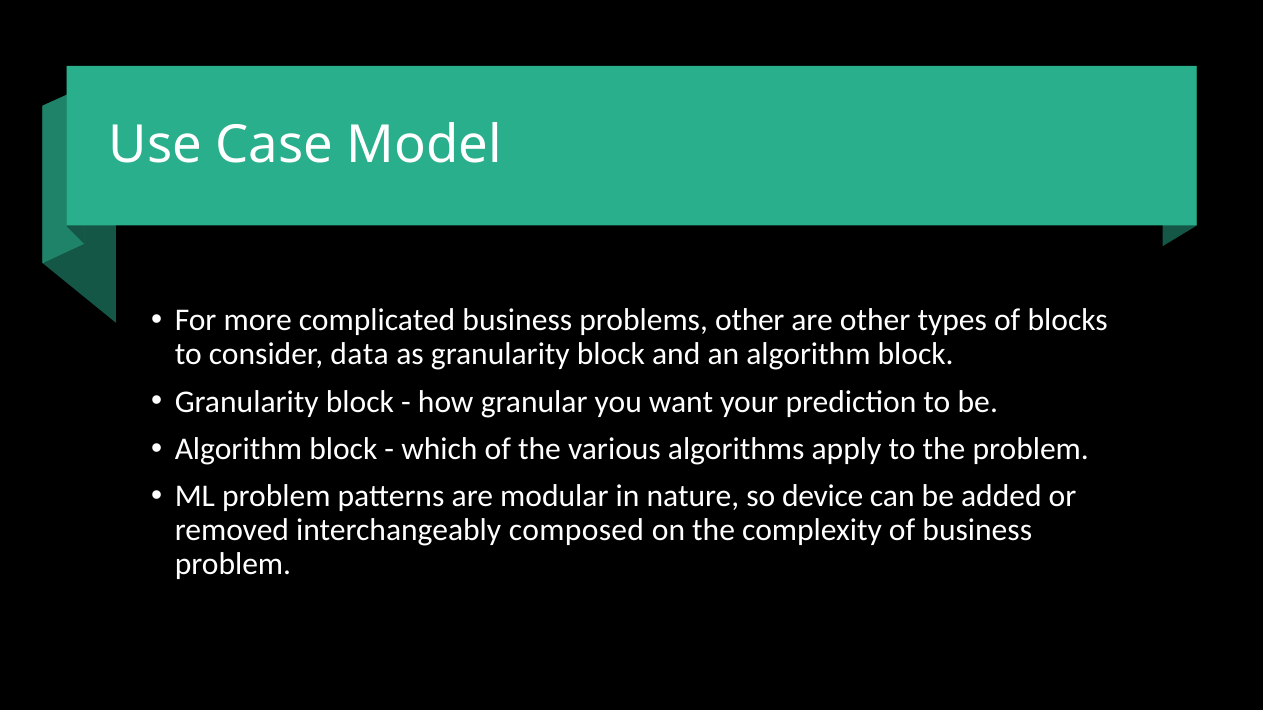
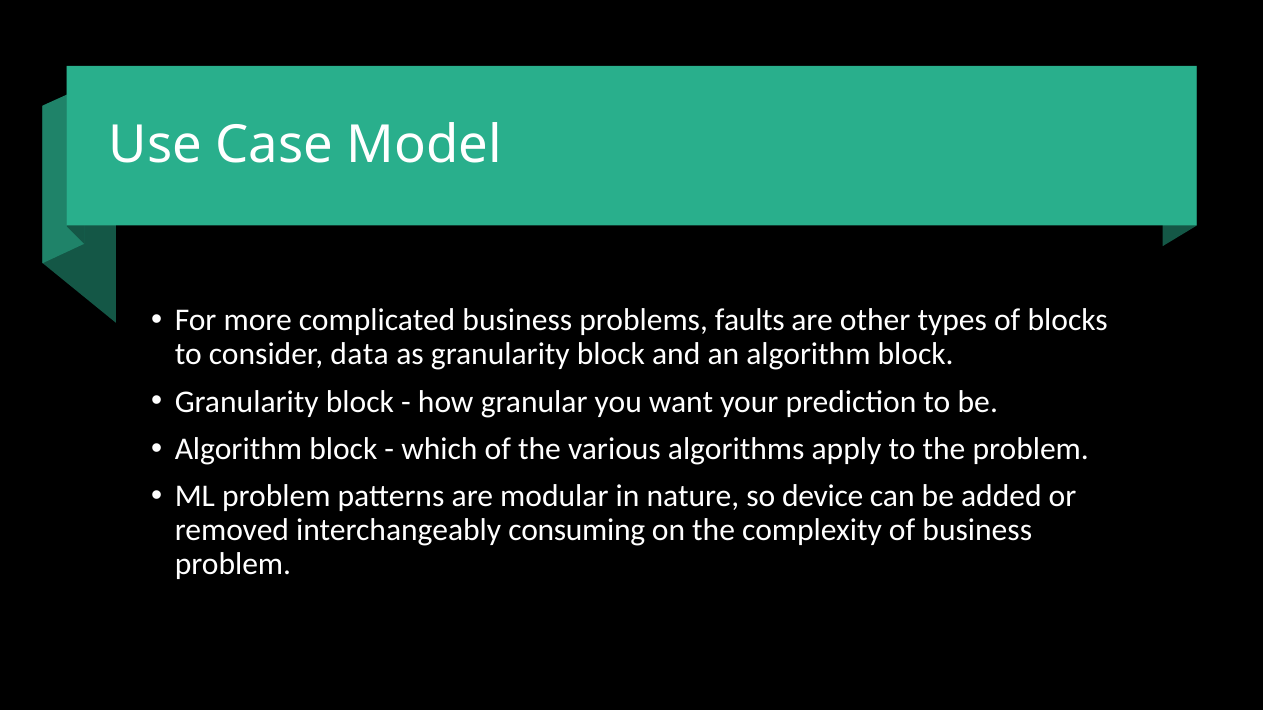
problems other: other -> faults
composed: composed -> consuming
